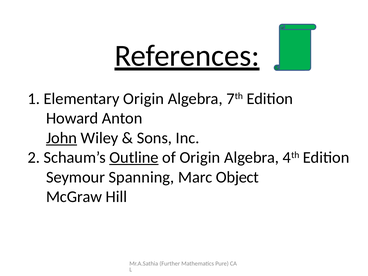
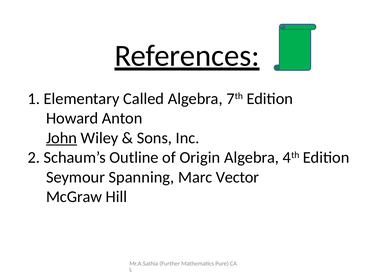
Elementary Origin: Origin -> Called
Outline underline: present -> none
Object: Object -> Vector
